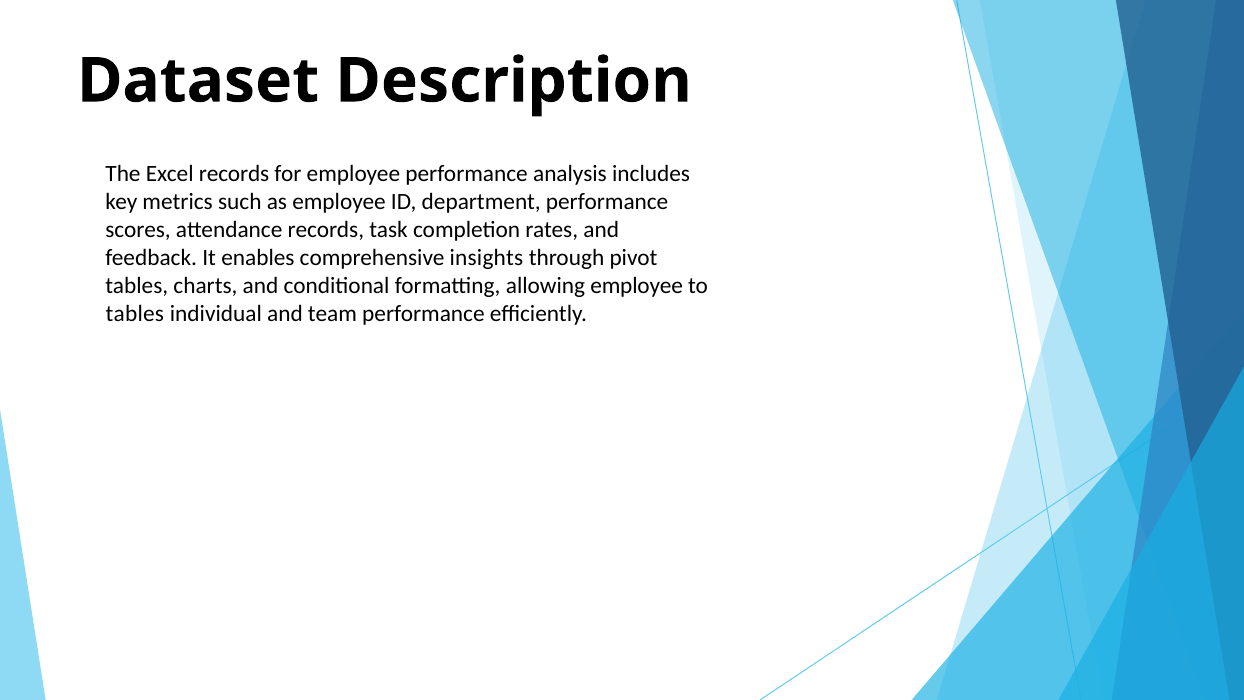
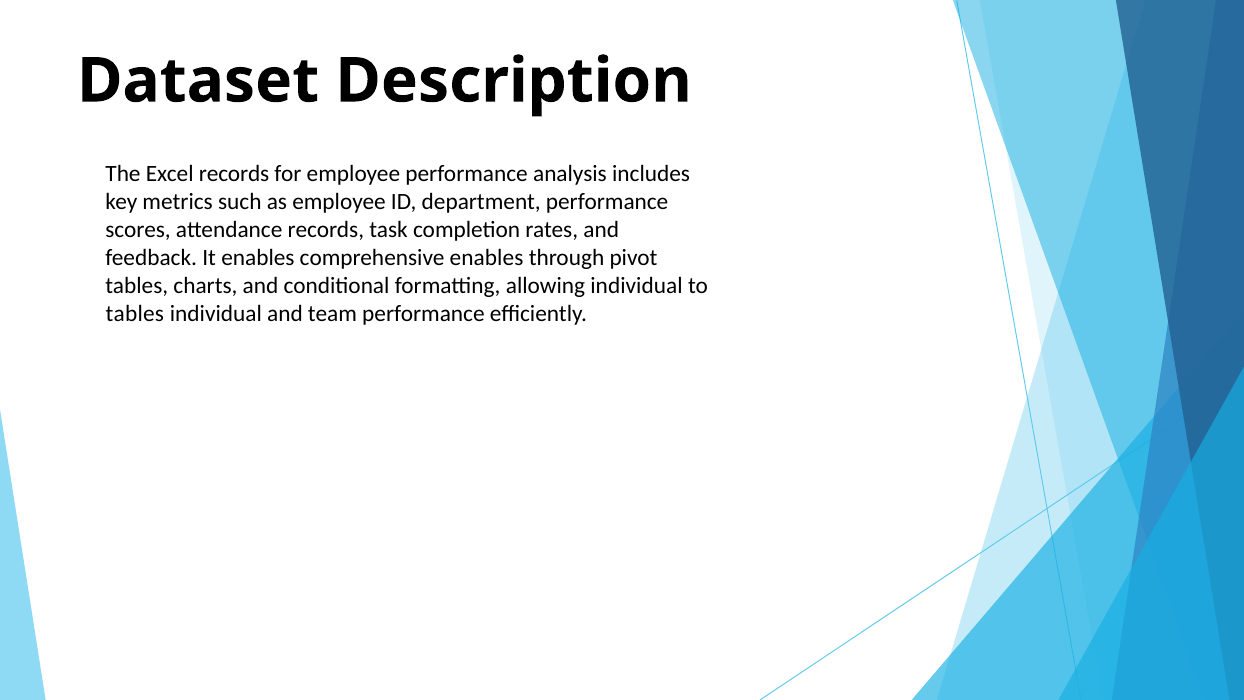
comprehensive insights: insights -> enables
allowing employee: employee -> individual
